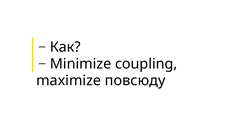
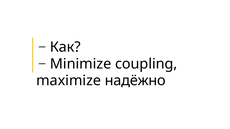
повсюду: повсюду -> надёжно
